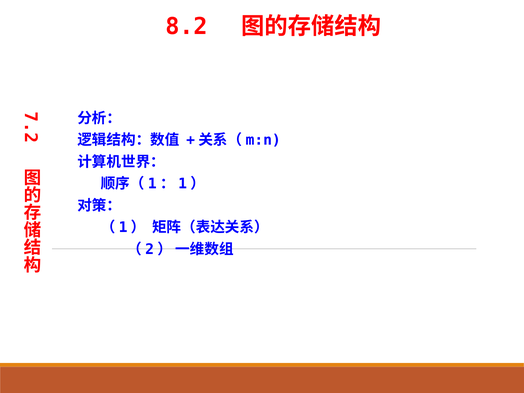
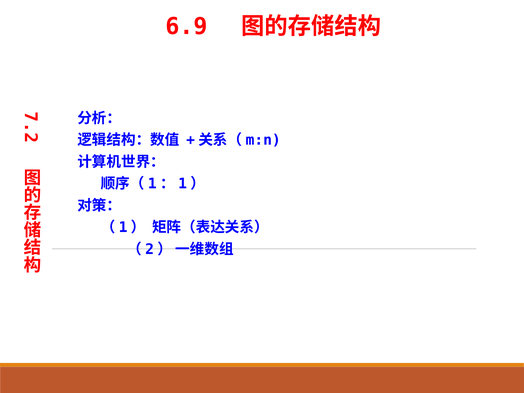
8.2: 8.2 -> 6.9
